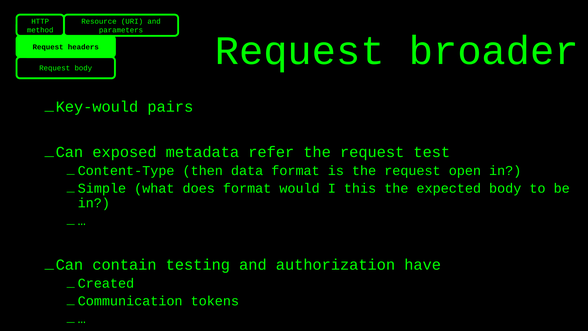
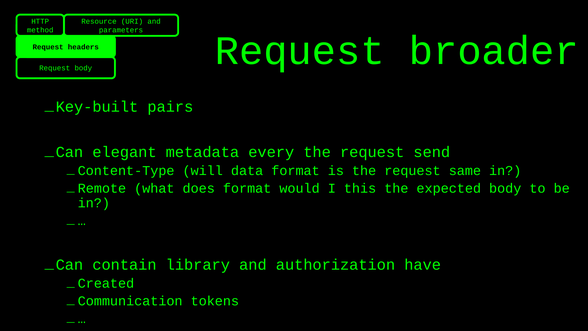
Key-would: Key-would -> Key-built
exposed: exposed -> elegant
refer: refer -> every
test: test -> send
then: then -> will
open: open -> same
Simple: Simple -> Remote
testing: testing -> library
